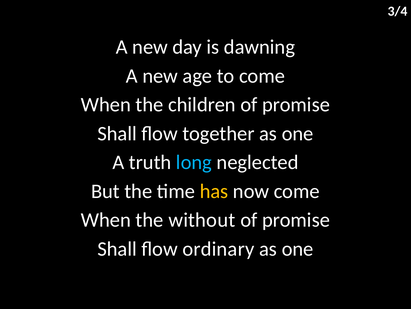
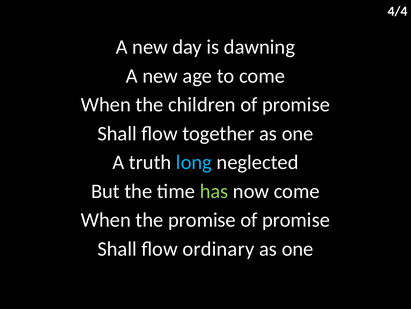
3/4: 3/4 -> 4/4
has colour: yellow -> light green
the without: without -> promise
